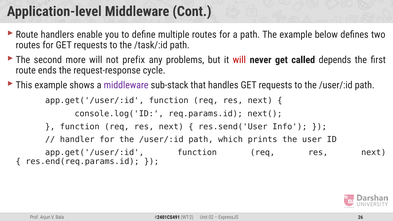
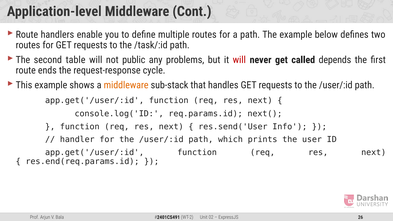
more: more -> table
prefix: prefix -> public
middleware at (126, 85) colour: purple -> orange
